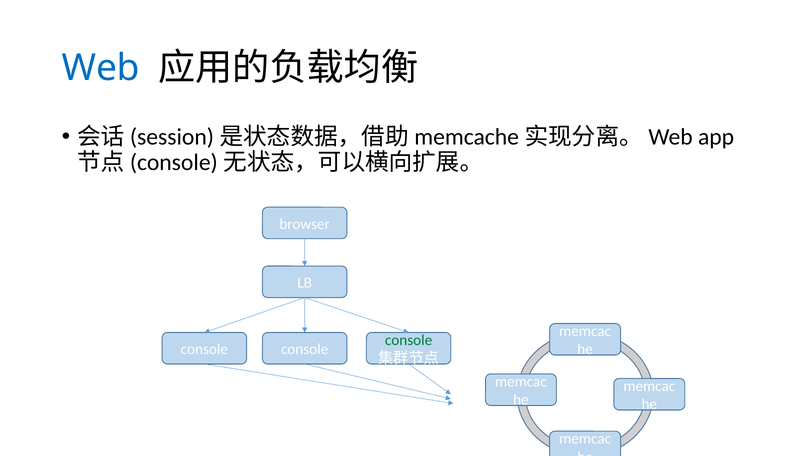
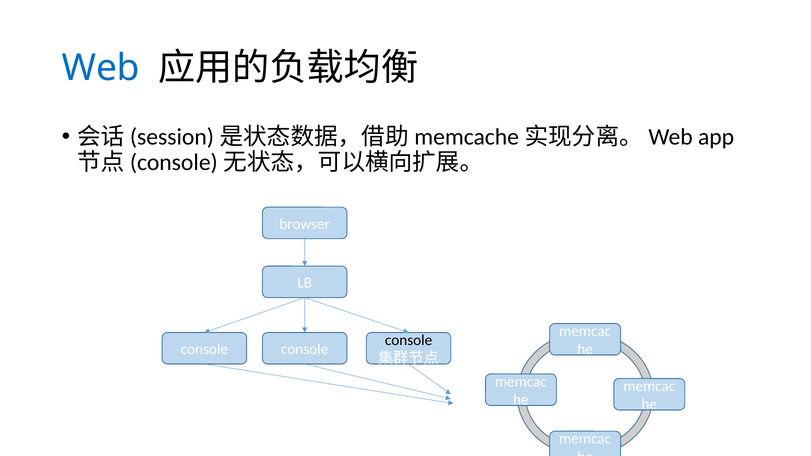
console at (409, 340) colour: green -> black
